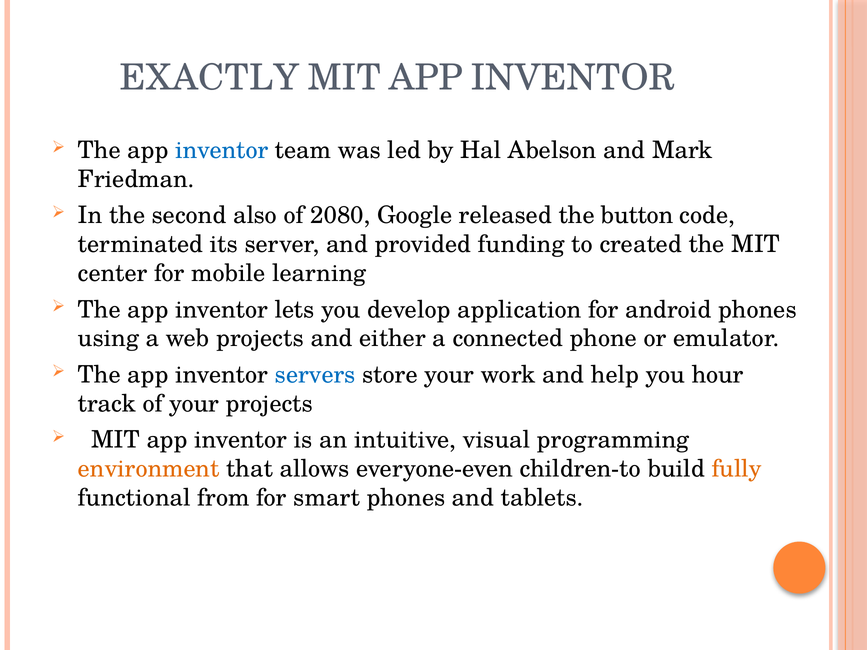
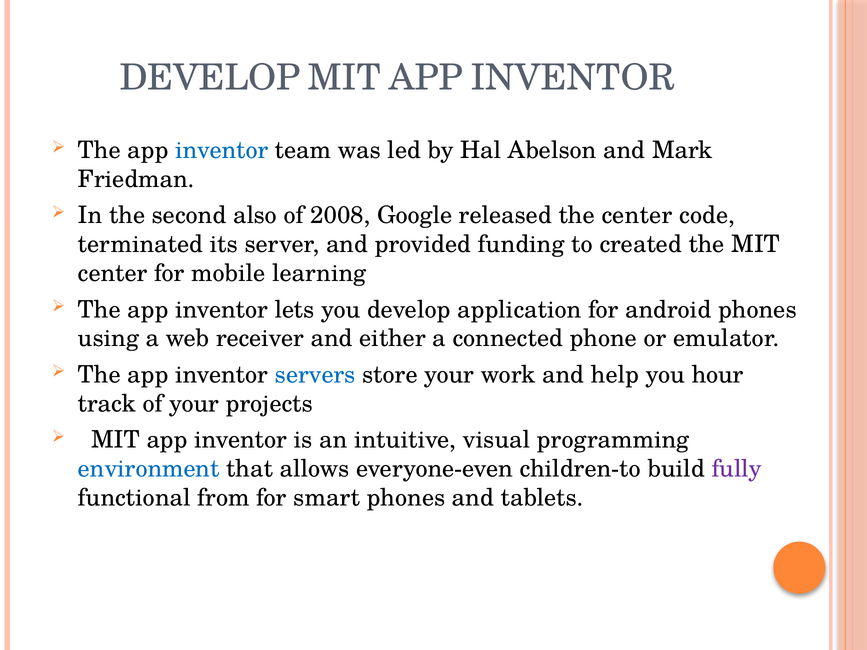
EXACTLY at (209, 78): EXACTLY -> DEVELOP
2080: 2080 -> 2008
the button: button -> center
web projects: projects -> receiver
environment colour: orange -> blue
fully colour: orange -> purple
